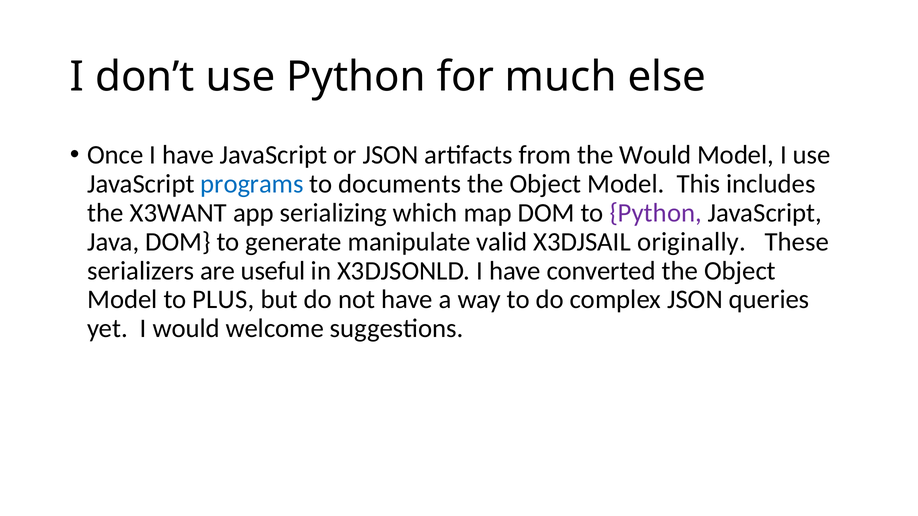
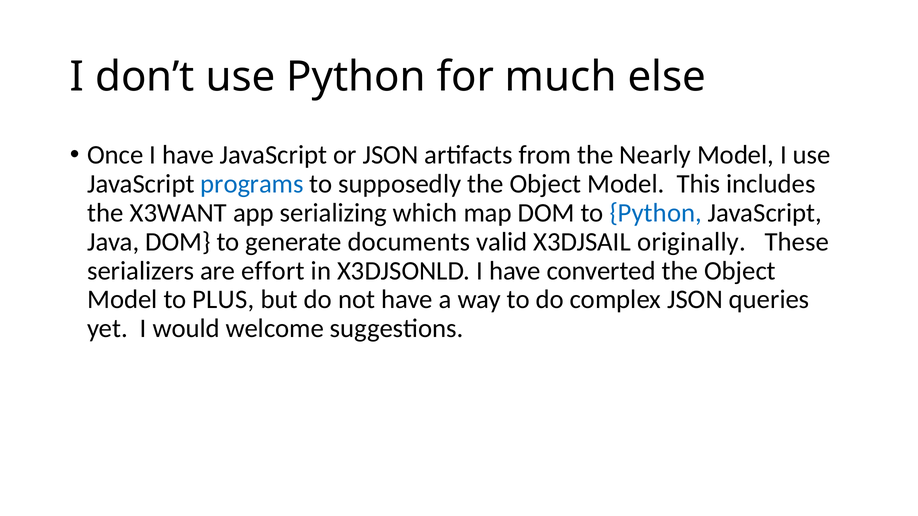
the Would: Would -> Nearly
documents: documents -> supposedly
Python at (656, 213) colour: purple -> blue
manipulate: manipulate -> documents
useful: useful -> effort
